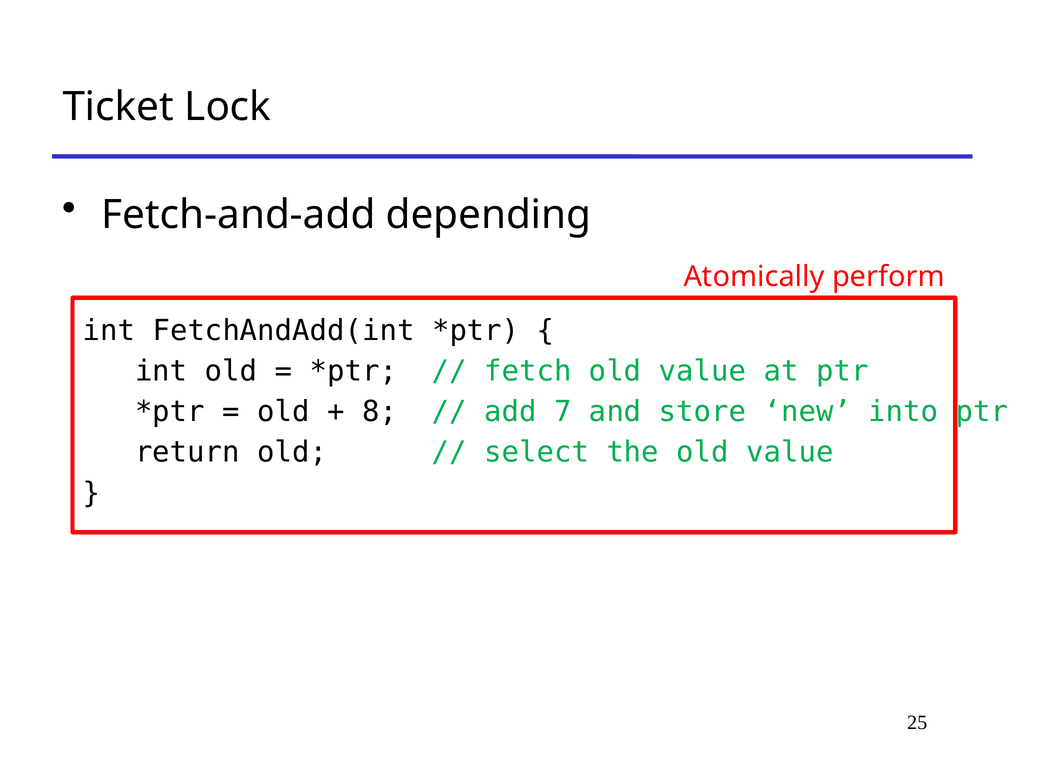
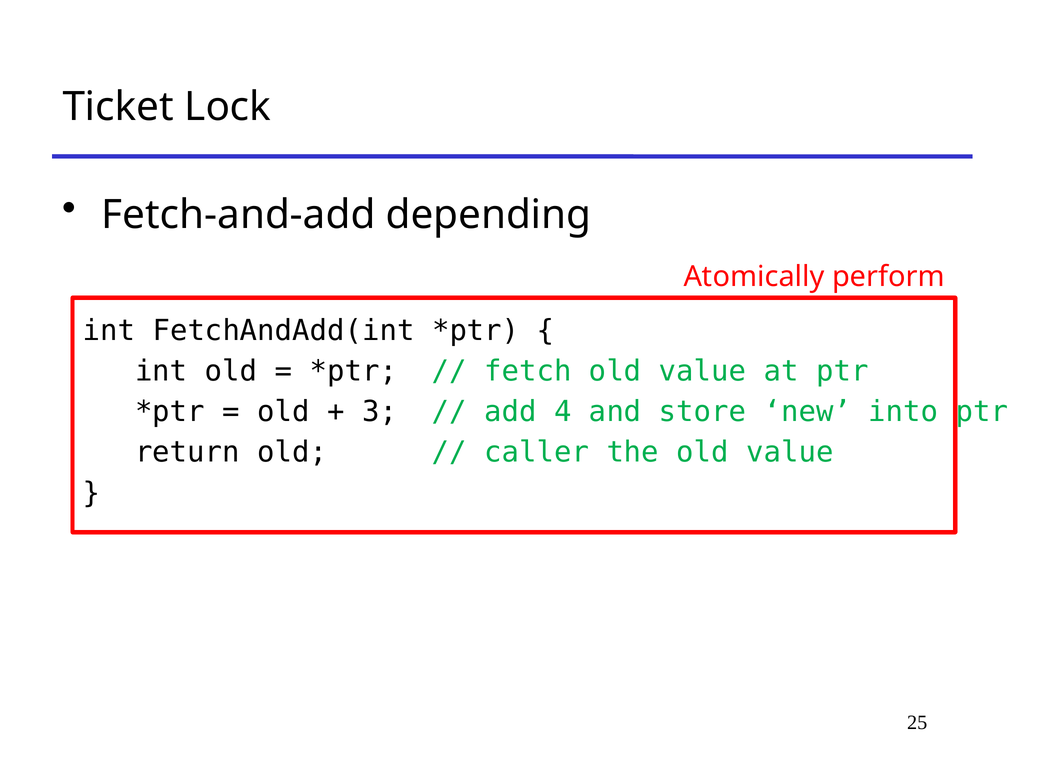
8: 8 -> 3
7: 7 -> 4
select: select -> caller
